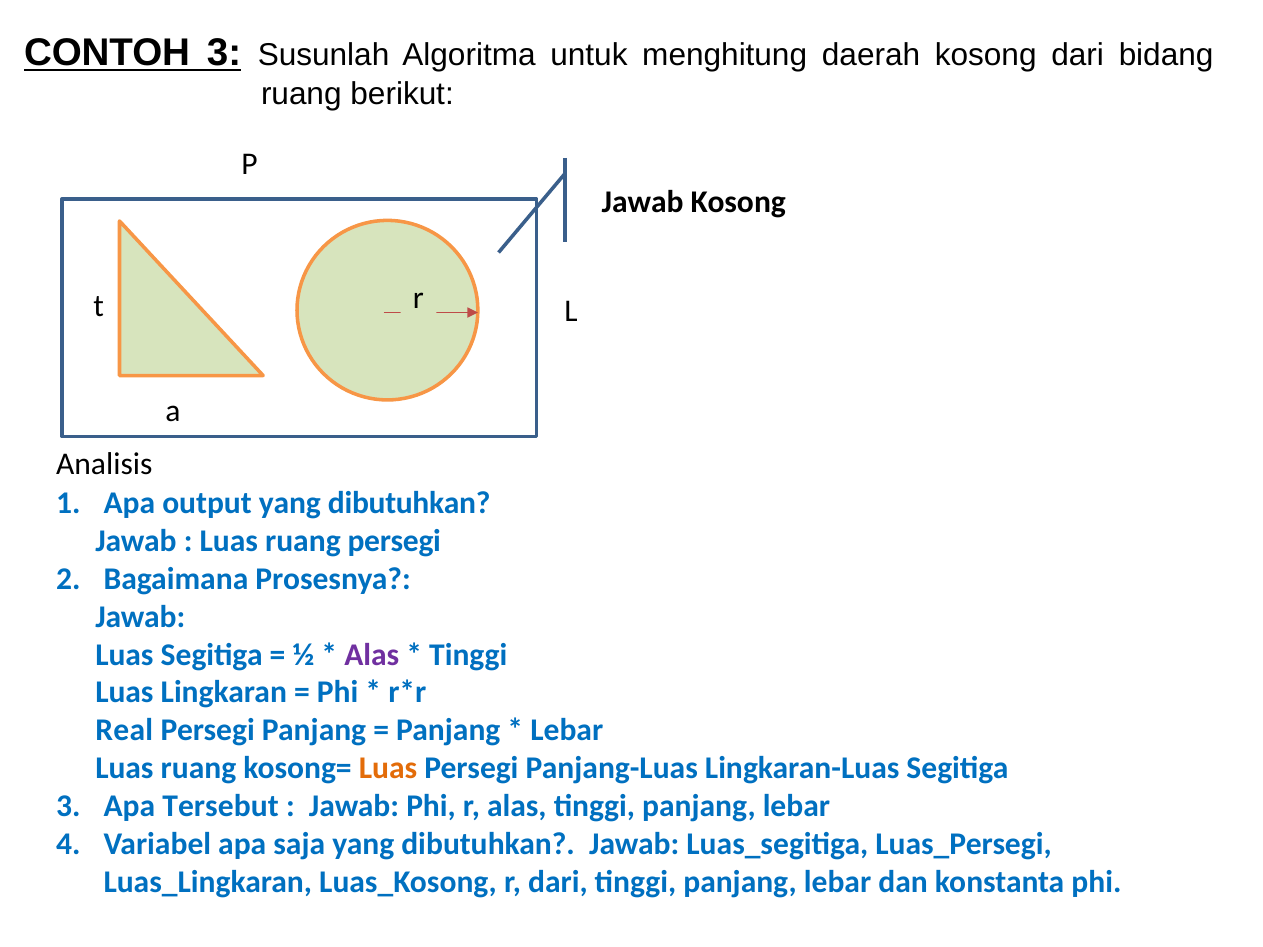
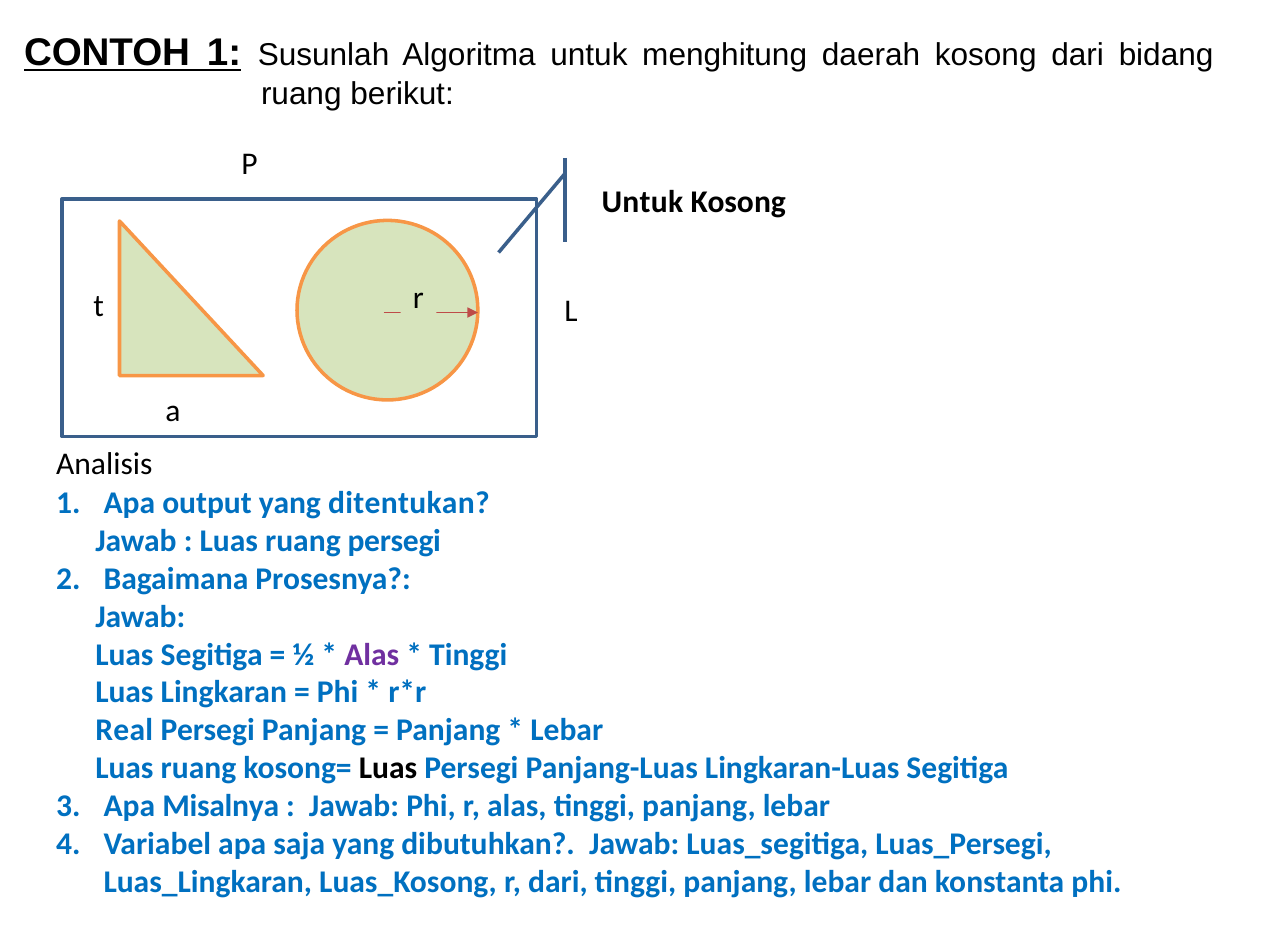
CONTOH 3: 3 -> 1
Jawab at (643, 202): Jawab -> Untuk
output yang dibutuhkan: dibutuhkan -> ditentukan
Luas at (388, 768) colour: orange -> black
Tersebut: Tersebut -> Misalnya
